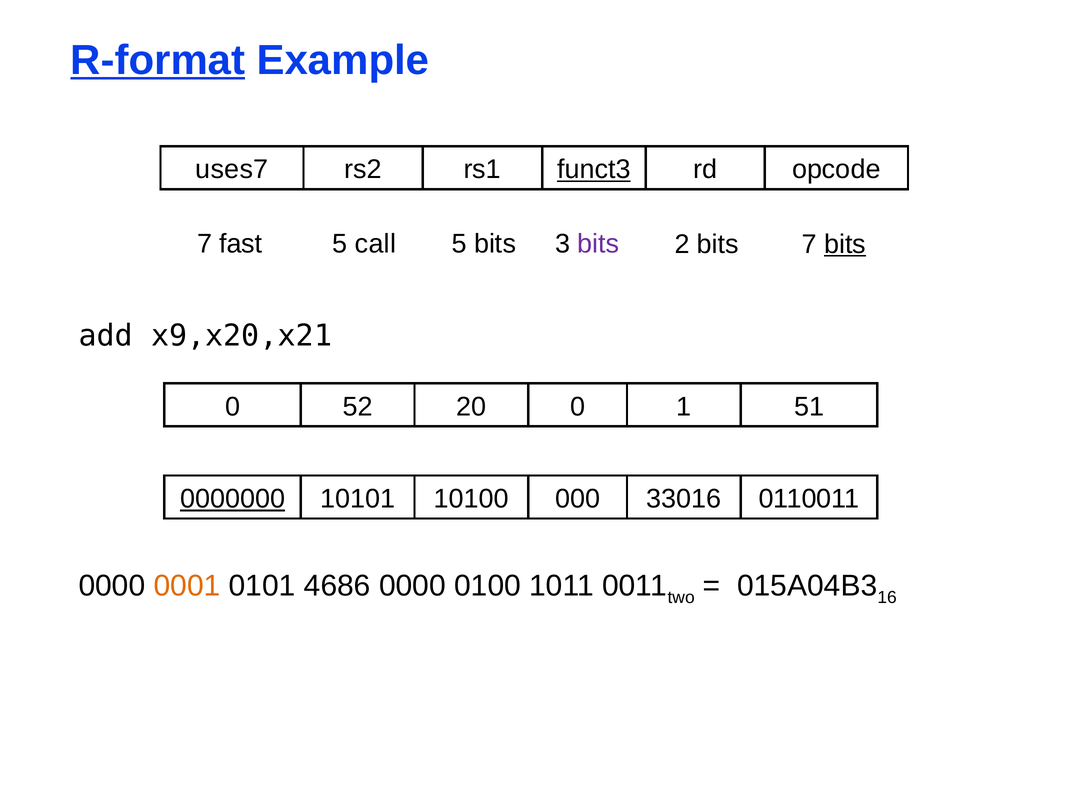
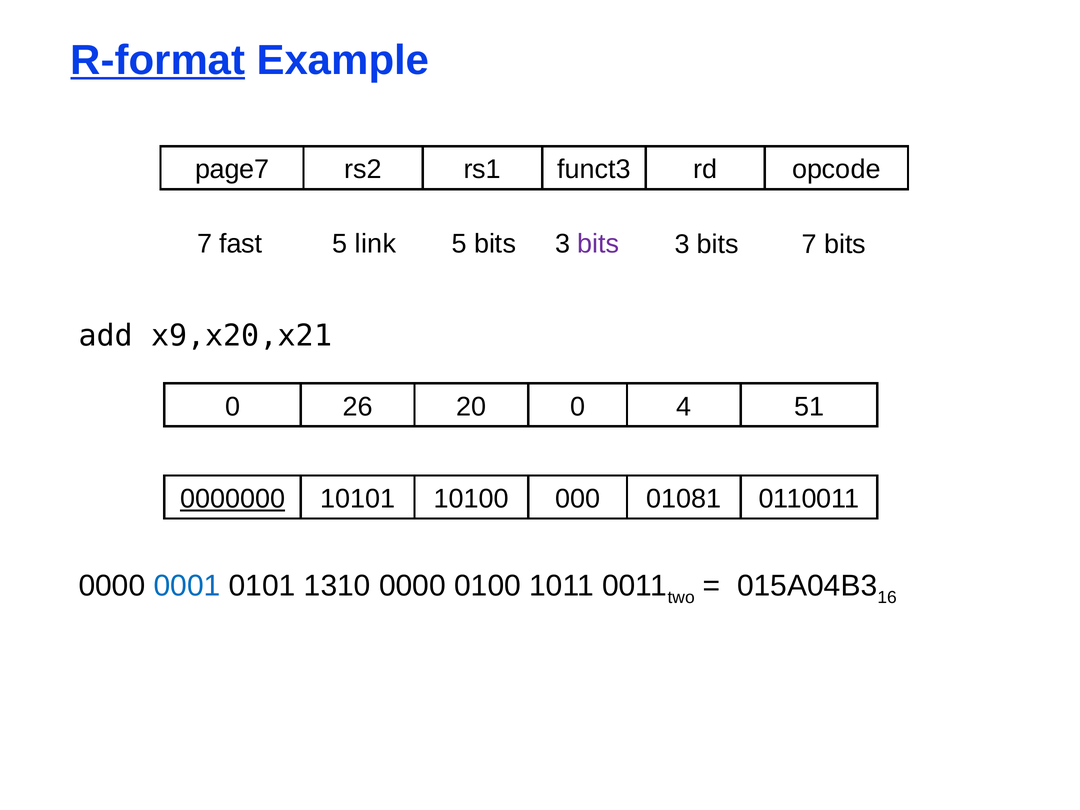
uses7: uses7 -> page7
funct3 underline: present -> none
call: call -> link
5 bits 2: 2 -> 3
bits at (845, 244) underline: present -> none
52: 52 -> 26
1: 1 -> 4
33016: 33016 -> 01081
0001 colour: orange -> blue
4686: 4686 -> 1310
